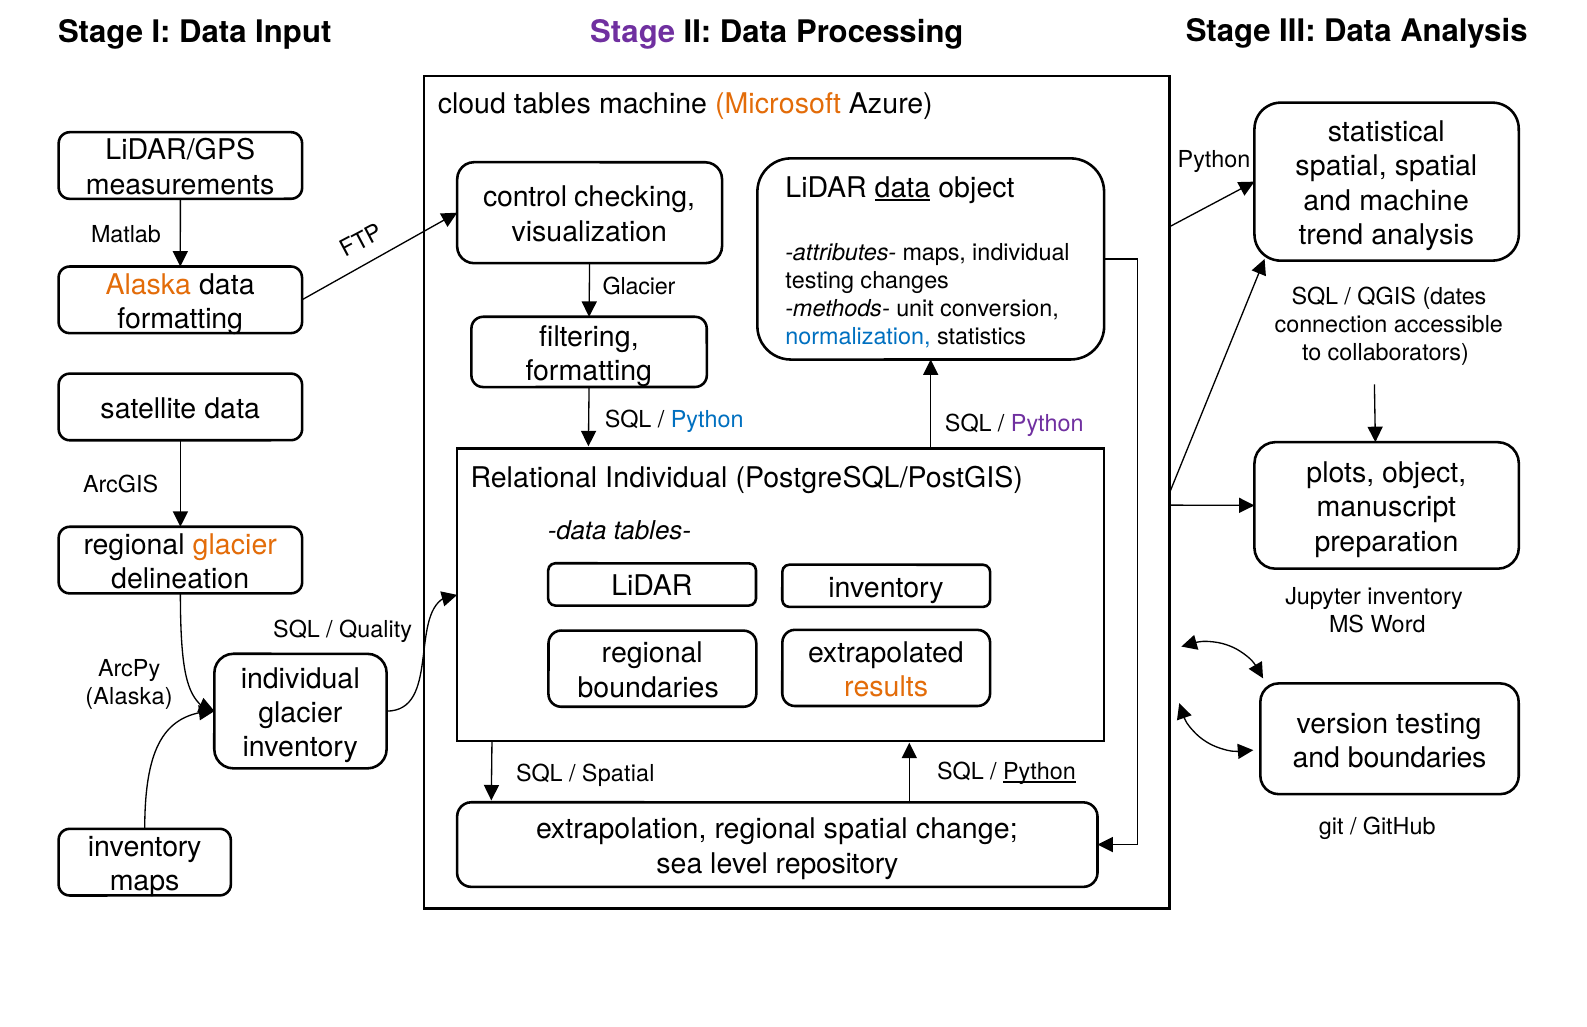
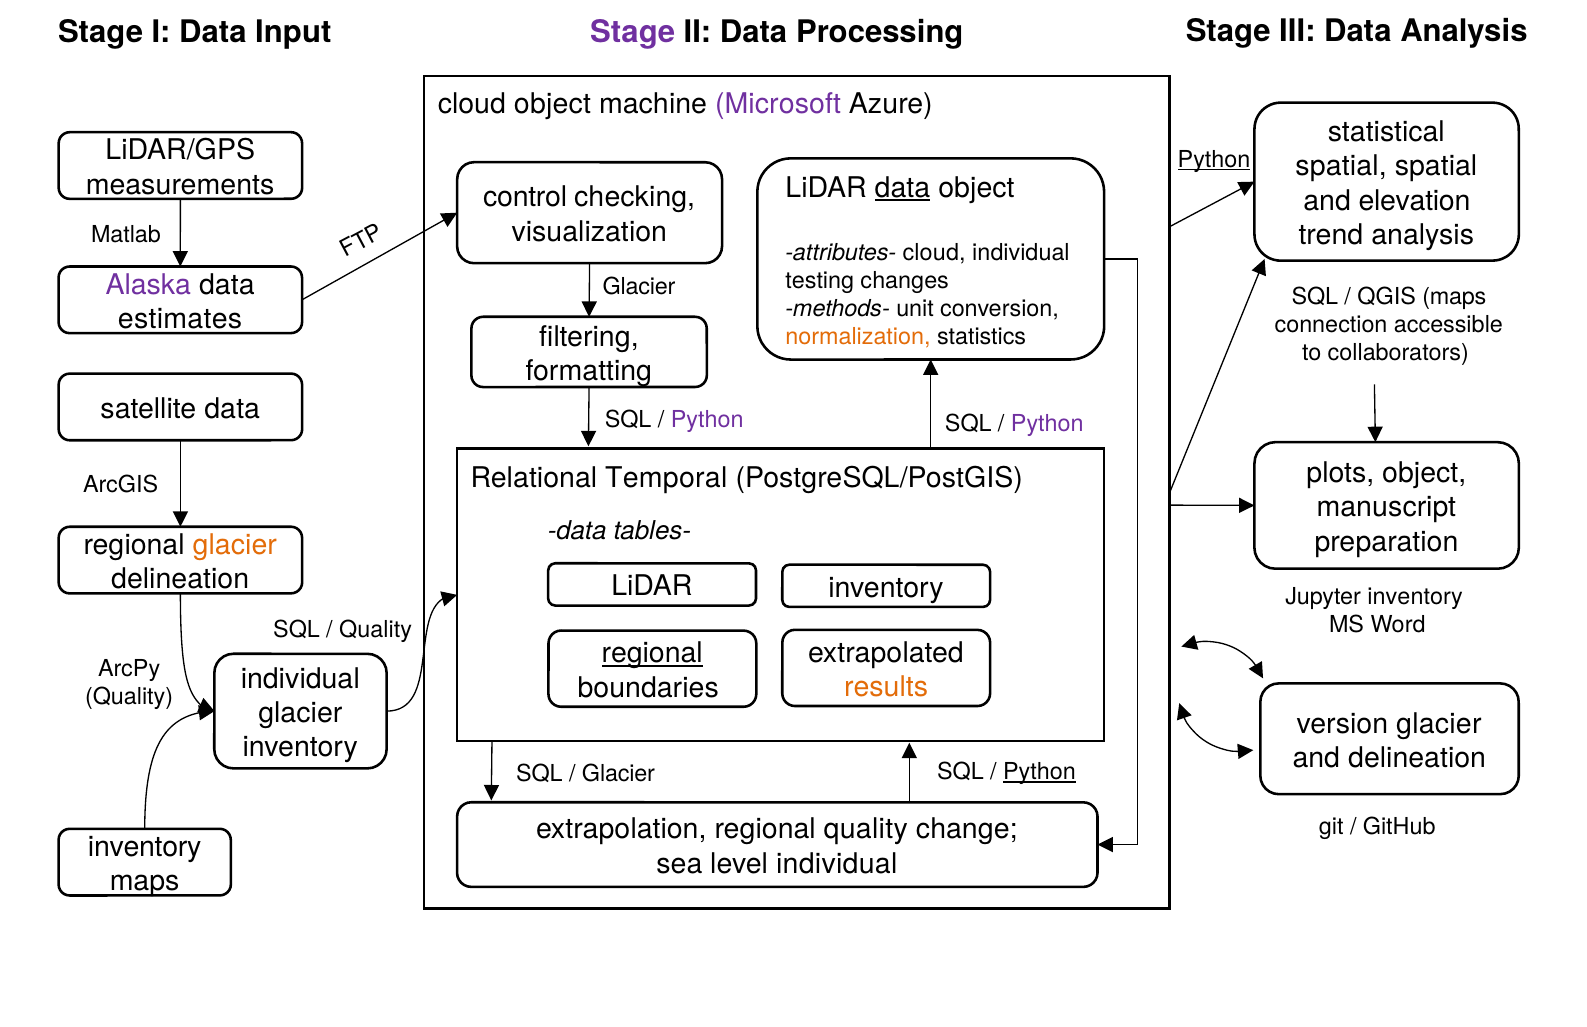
cloud tables: tables -> object
Microsoft colour: orange -> purple
Python at (1214, 159) underline: none -> present
and machine: machine -> elevation
attributes- maps: maps -> cloud
Alaska at (148, 285) colour: orange -> purple
QGIS dates: dates -> maps
formatting at (180, 319): formatting -> estimates
normalization colour: blue -> orange
Python at (707, 420) colour: blue -> purple
Relational Individual: Individual -> Temporal
regional at (652, 653) underline: none -> present
Alaska at (129, 696): Alaska -> Quality
version testing: testing -> glacier
and boundaries: boundaries -> delineation
Spatial at (618, 774): Spatial -> Glacier
regional spatial: spatial -> quality
level repository: repository -> individual
